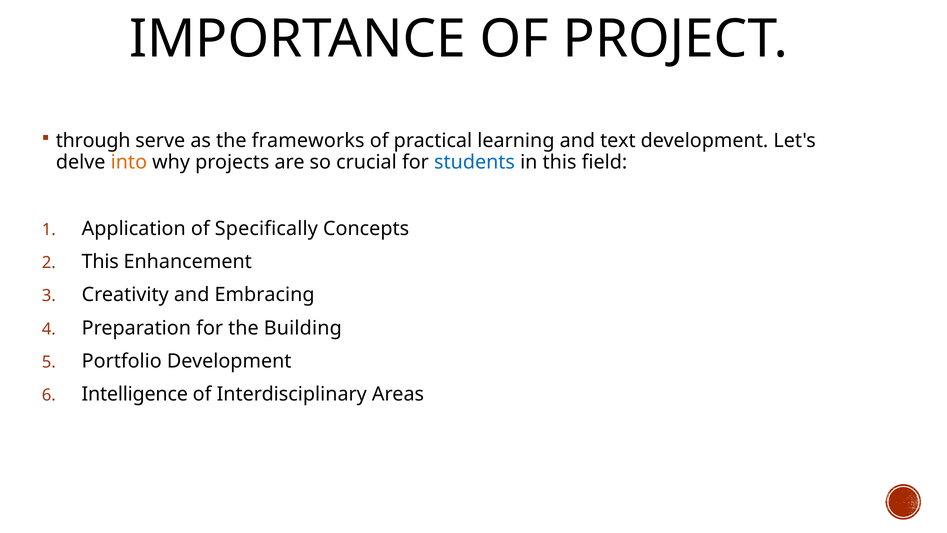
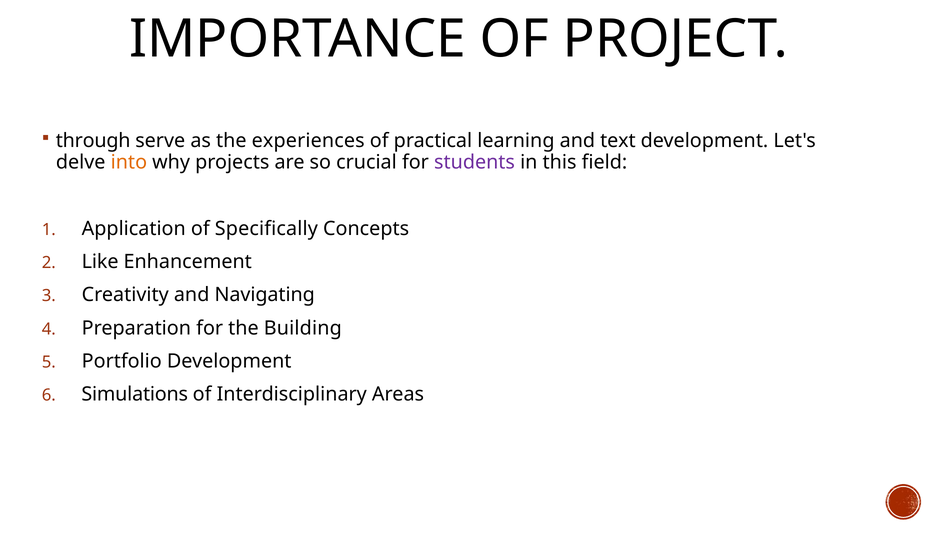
frameworks: frameworks -> experiences
students colour: blue -> purple
This at (100, 262): This -> Like
Embracing: Embracing -> Navigating
Intelligence: Intelligence -> Simulations
